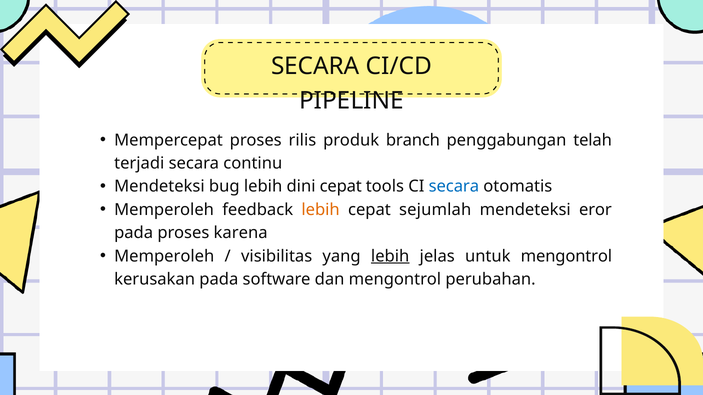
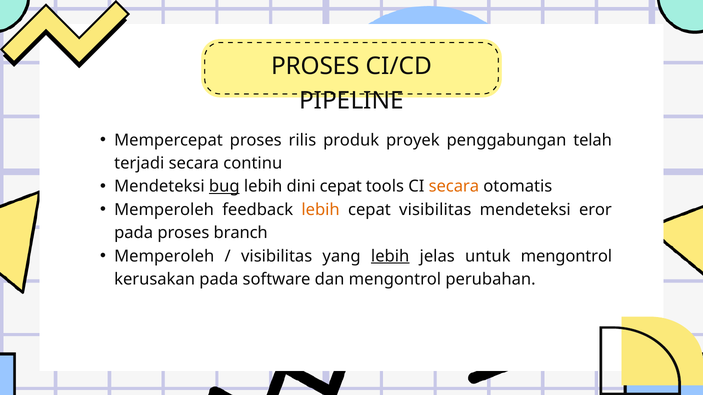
SECARA at (315, 67): SECARA -> PROSES
branch: branch -> proyek
bug underline: none -> present
secara at (454, 187) colour: blue -> orange
cepat sejumlah: sejumlah -> visibilitas
karena: karena -> branch
